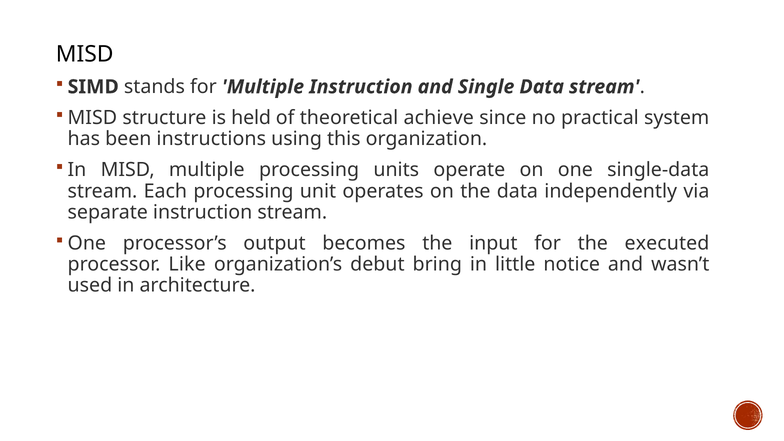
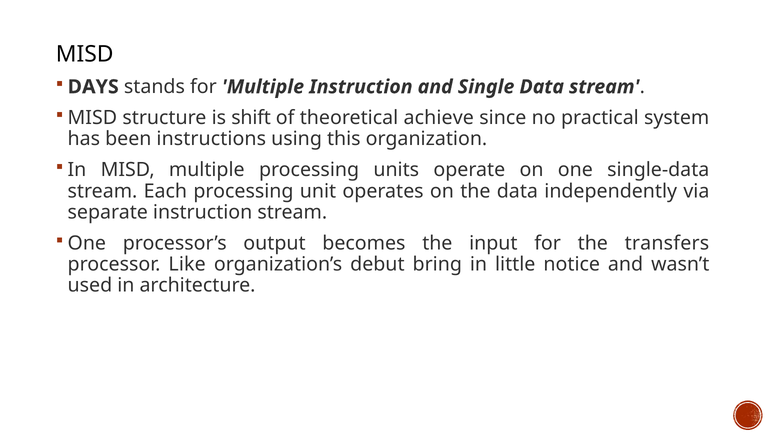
SIMD: SIMD -> DAYS
held: held -> shift
executed: executed -> transfers
